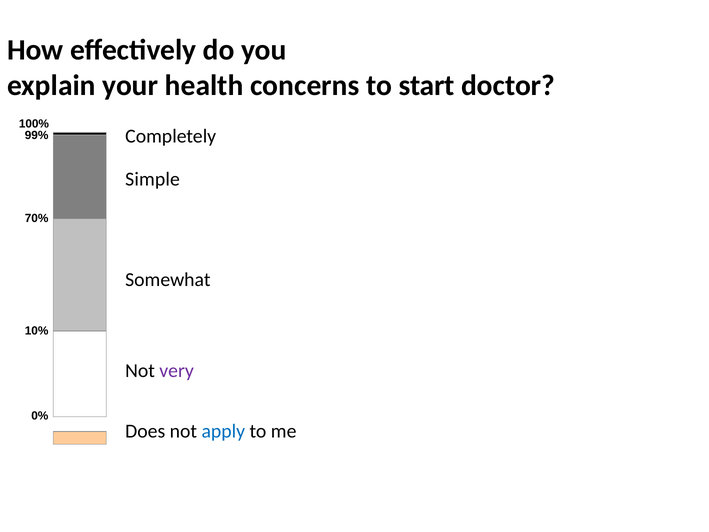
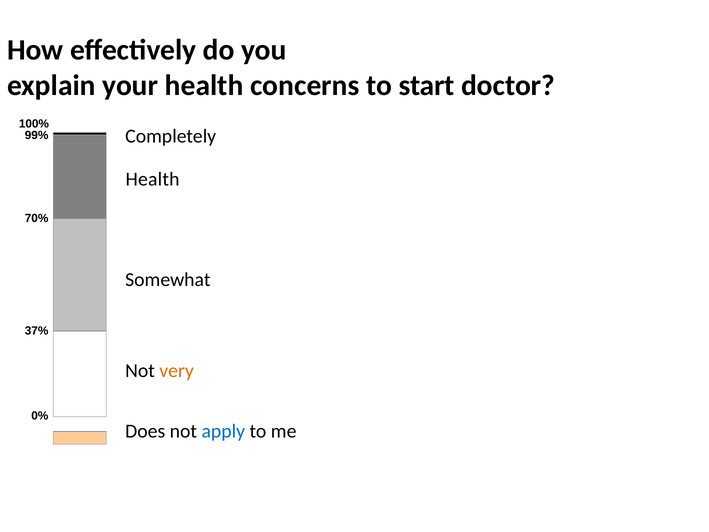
Simple at (153, 179): Simple -> Health
10%: 10% -> 37%
very colour: purple -> orange
